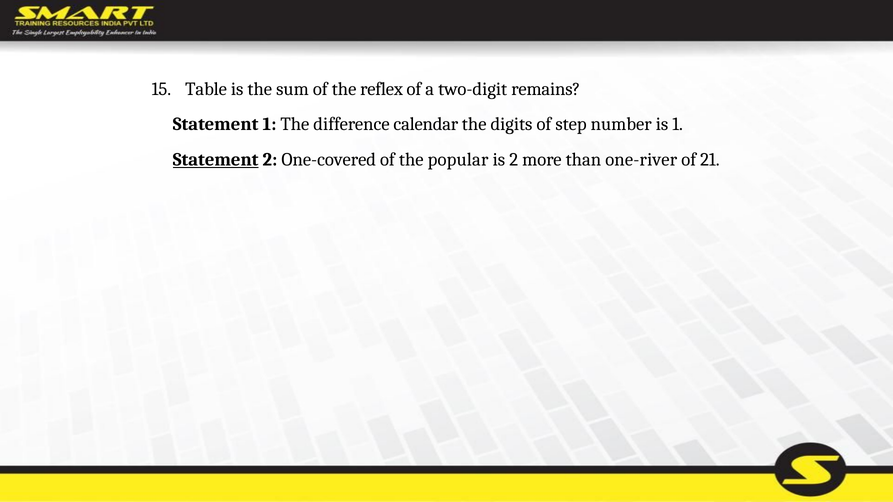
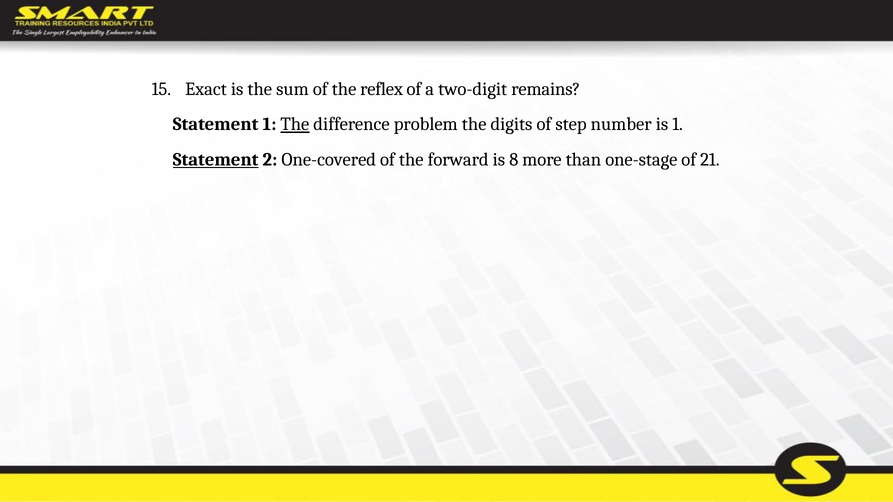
Table: Table -> Exact
The at (295, 124) underline: none -> present
calendar: calendar -> problem
popular: popular -> forward
is 2: 2 -> 8
one-river: one-river -> one-stage
